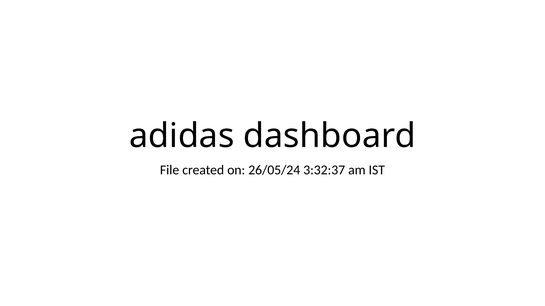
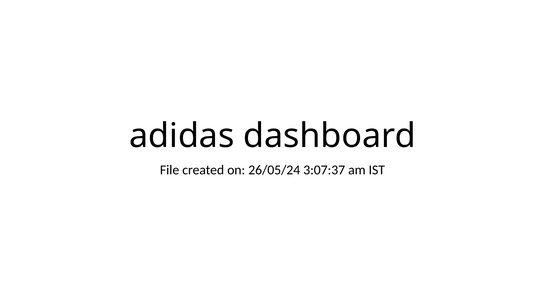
3:32:37: 3:32:37 -> 3:07:37
